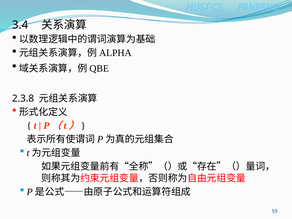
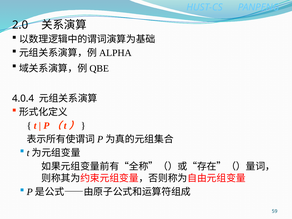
3.4: 3.4 -> 2.0
2.3.8: 2.3.8 -> 4.0.4
